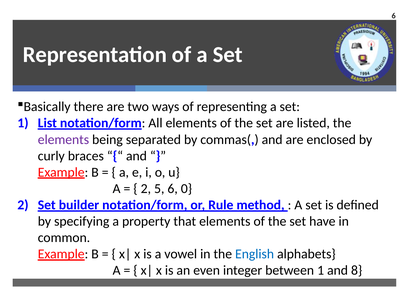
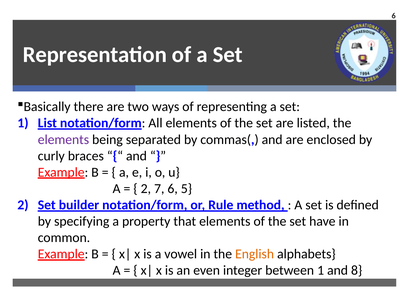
5: 5 -> 7
0: 0 -> 5
English colour: blue -> orange
